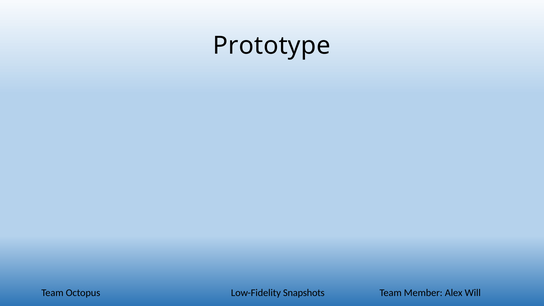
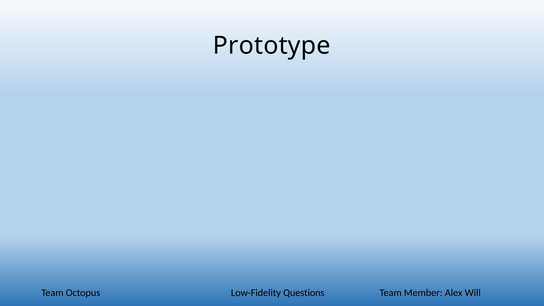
Snapshots: Snapshots -> Questions
